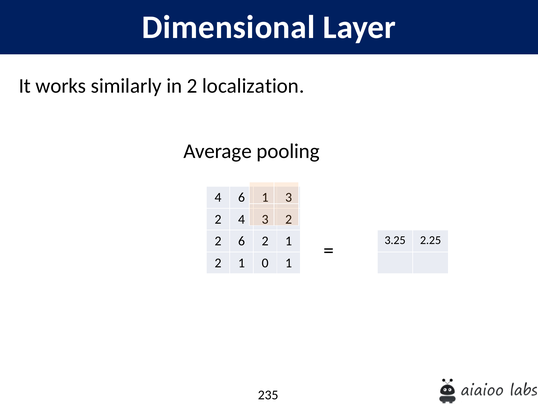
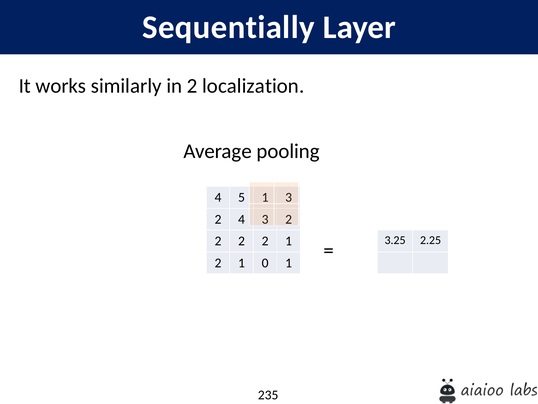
Dimensional: Dimensional -> Sequentially
4 6: 6 -> 5
6 at (242, 241): 6 -> 2
